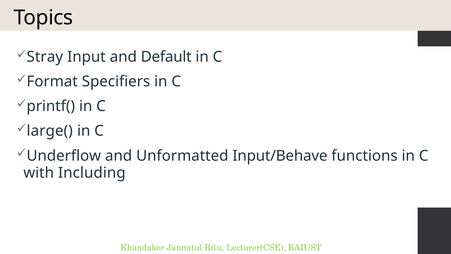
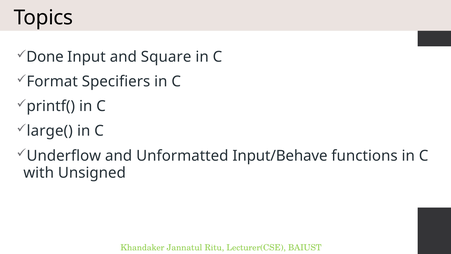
Stray: Stray -> Done
Default: Default -> Square
Including: Including -> Unsigned
